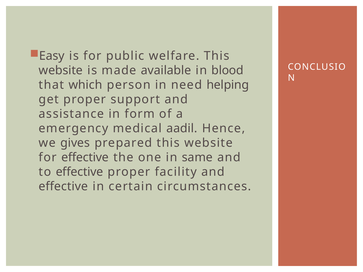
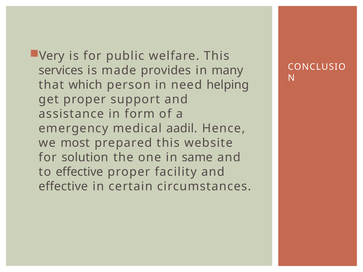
Easy: Easy -> Very
website at (61, 70): website -> services
available: available -> provides
blood: blood -> many
gives: gives -> most
for effective: effective -> solution
